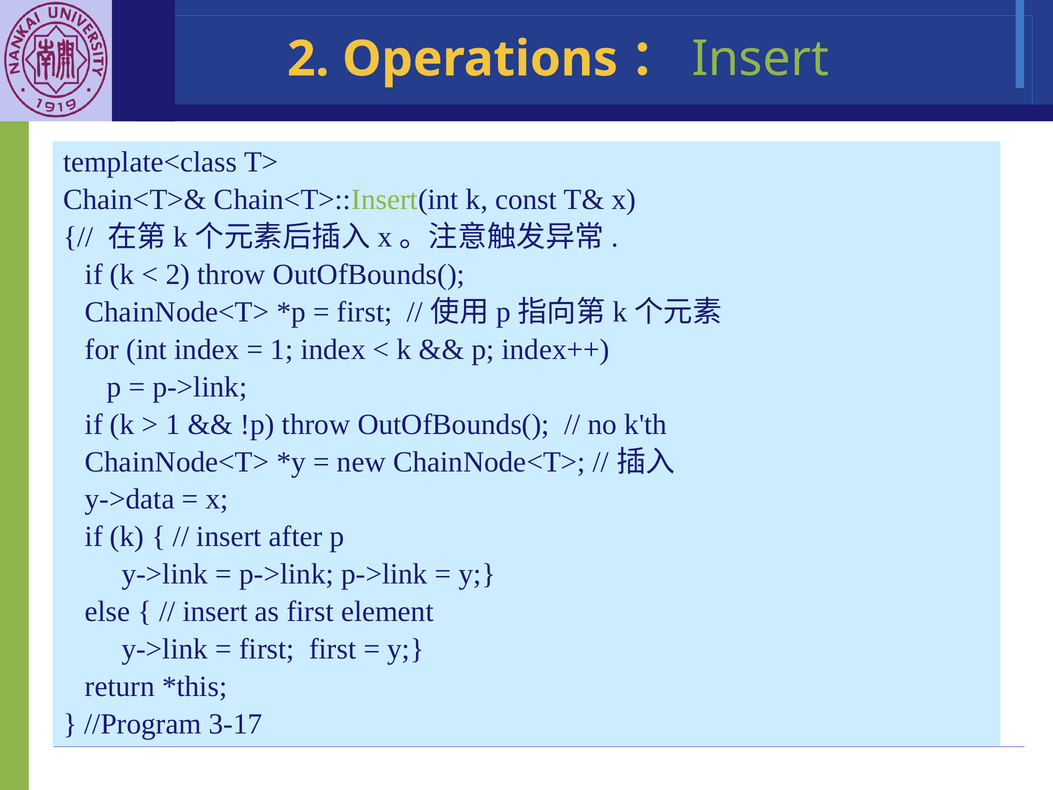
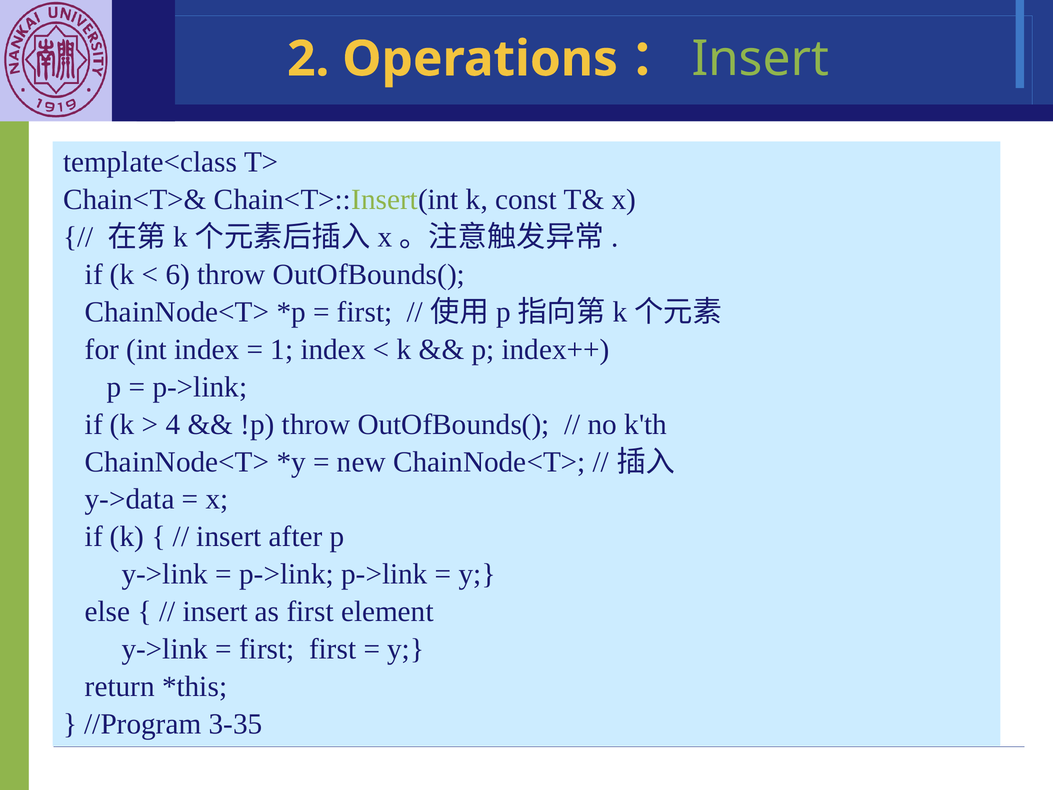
2 at (178, 275): 2 -> 6
1 at (173, 424): 1 -> 4
3-17: 3-17 -> 3-35
